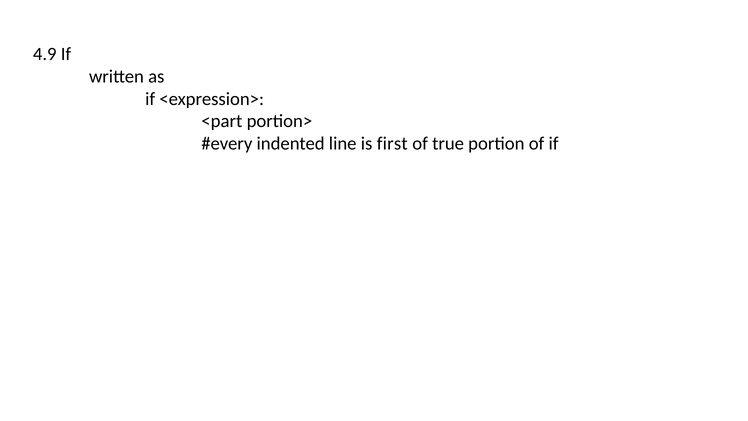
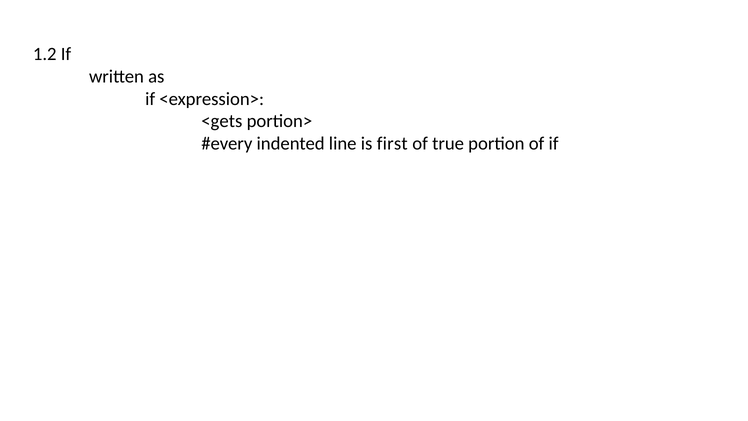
4.9: 4.9 -> 1.2
<part: <part -> <gets
